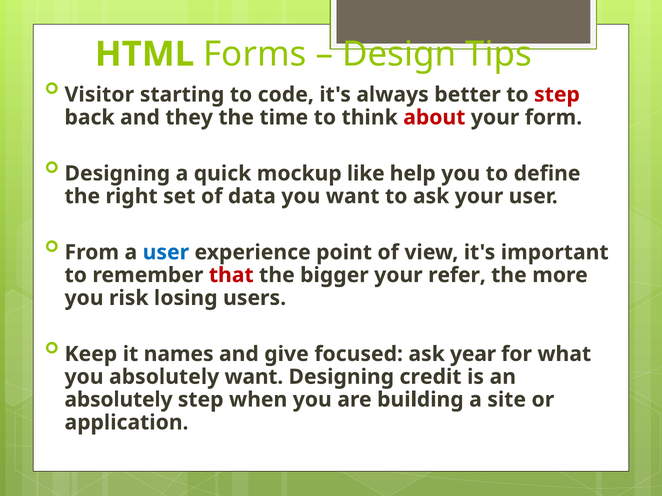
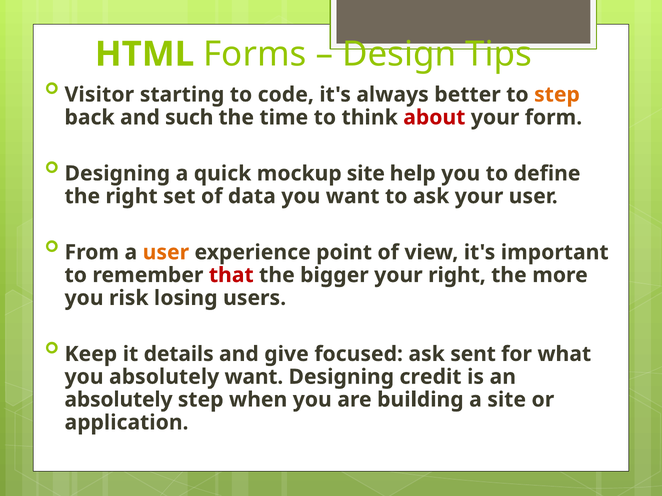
step at (557, 95) colour: red -> orange
they: they -> such
mockup like: like -> site
user at (166, 253) colour: blue -> orange
your refer: refer -> right
names: names -> details
year: year -> sent
